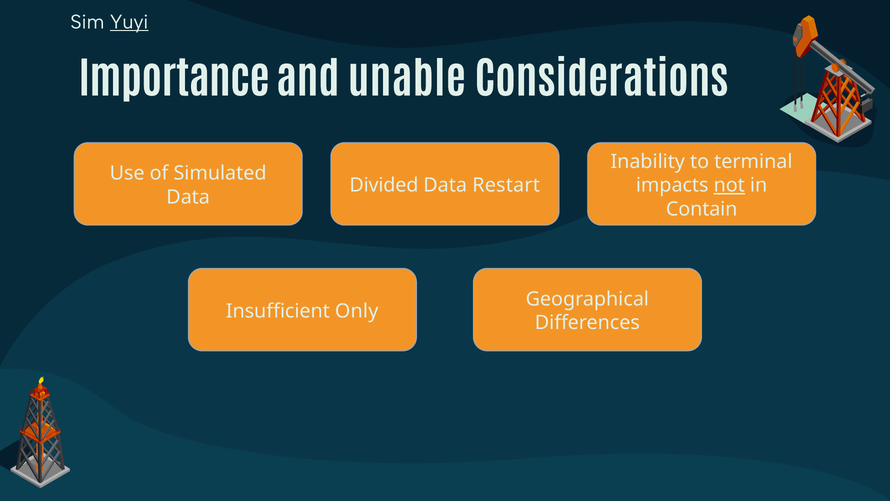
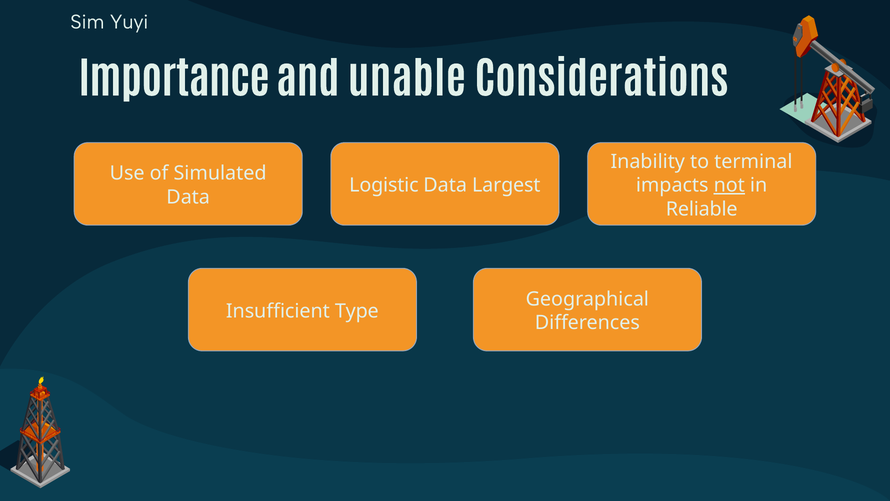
Yuyi underline: present -> none
Divided: Divided -> Logistic
Restart: Restart -> Largest
Contain: Contain -> Reliable
Only: Only -> Type
